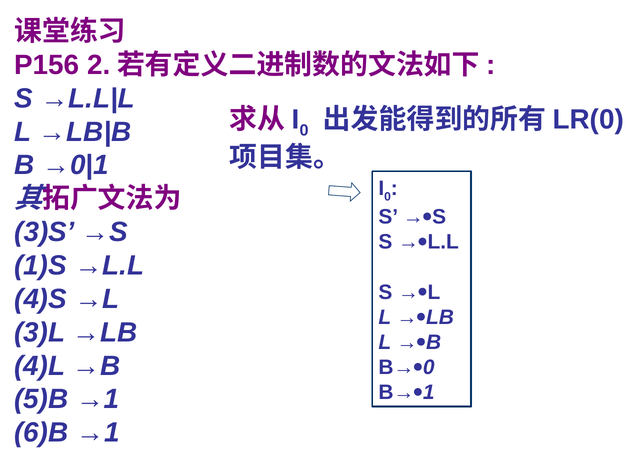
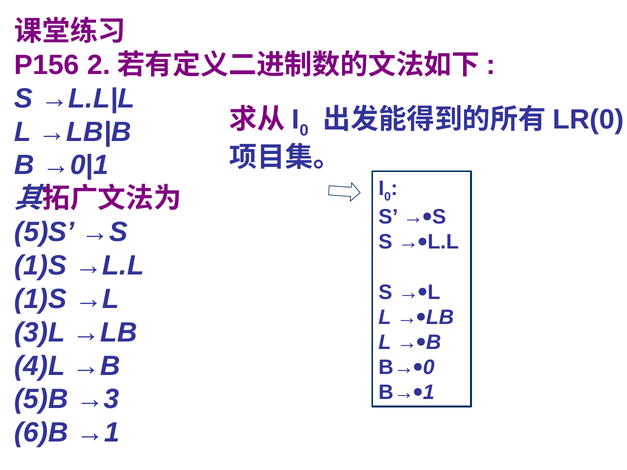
3)S: 3)S -> 5)S
4)S at (41, 299): 4)S -> 1)S
5)B →1: →1 -> →3
